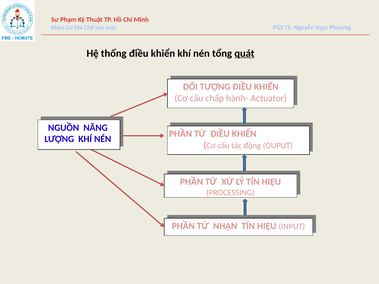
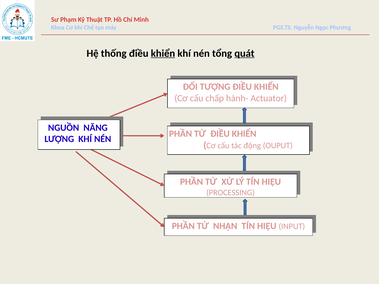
khiển at (163, 53) underline: none -> present
